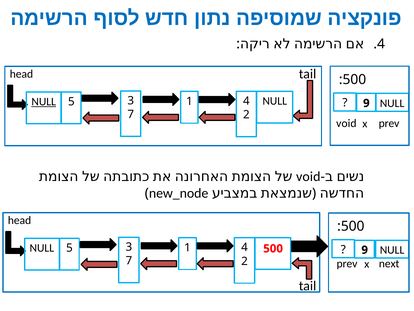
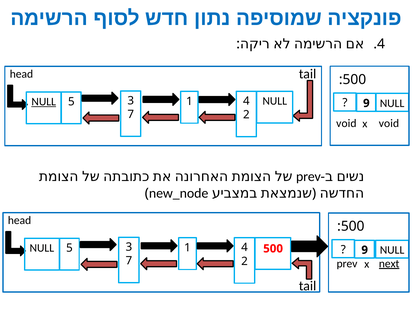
x prev: prev -> void
void at (308, 176): void -> prev
next underline: none -> present
